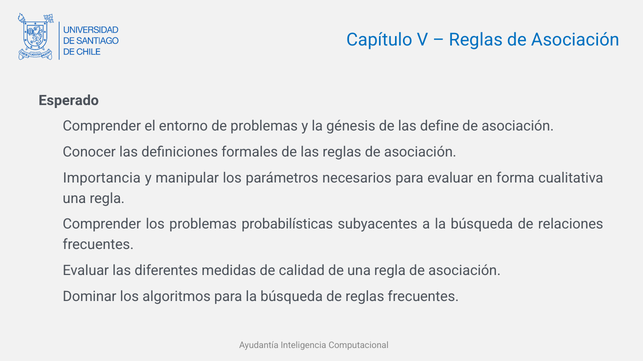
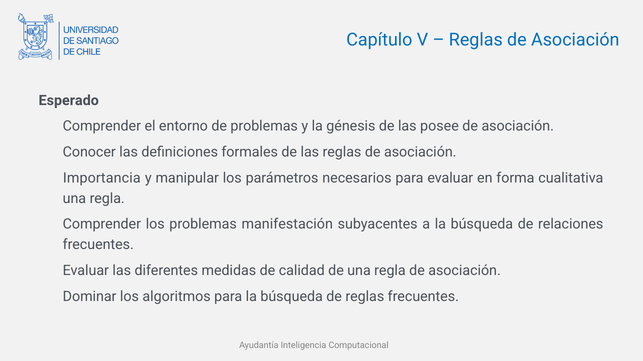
define: define -> posee
probabilísticas: probabilísticas -> manifestación
